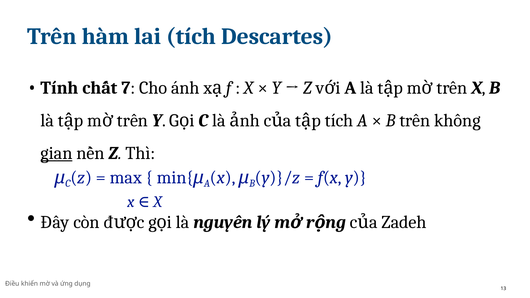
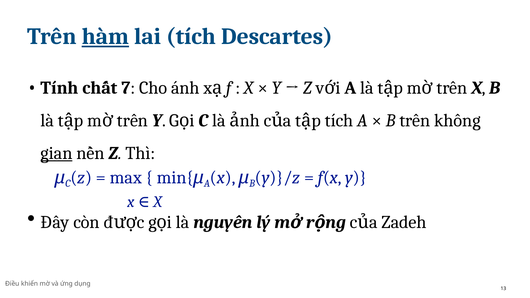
hàm underline: none -> present
